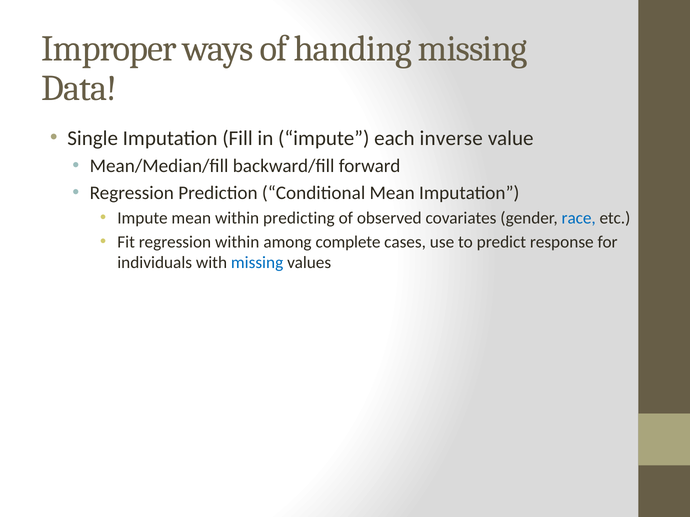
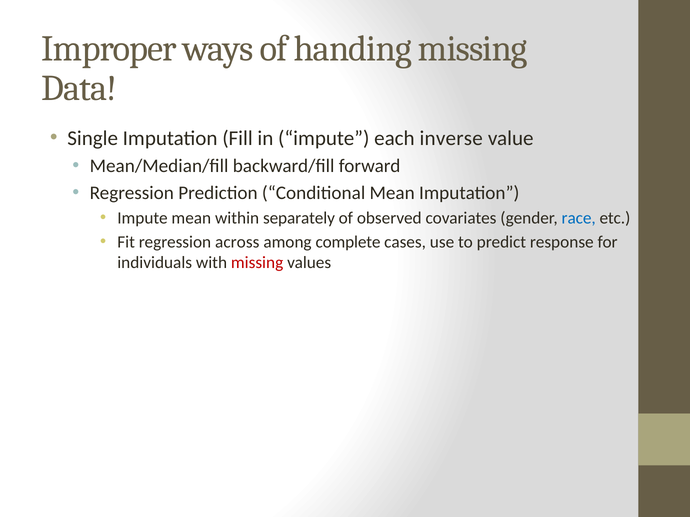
predicting: predicting -> separately
regression within: within -> across
missing at (257, 263) colour: blue -> red
